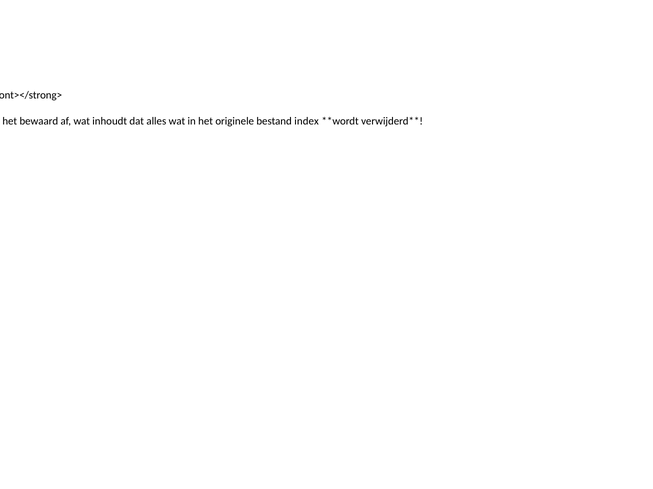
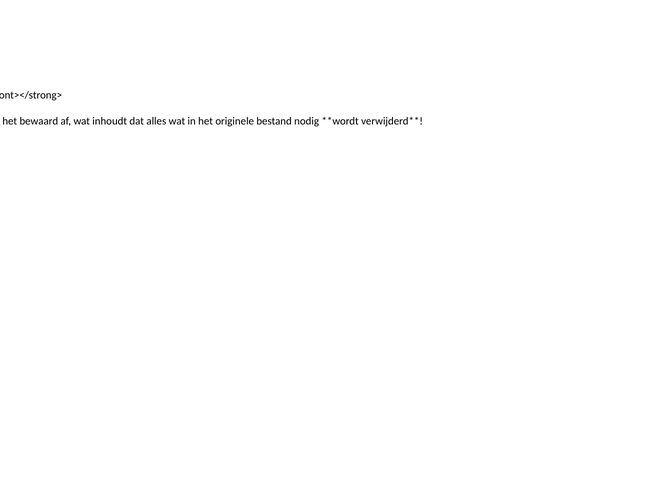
index: index -> nodig
